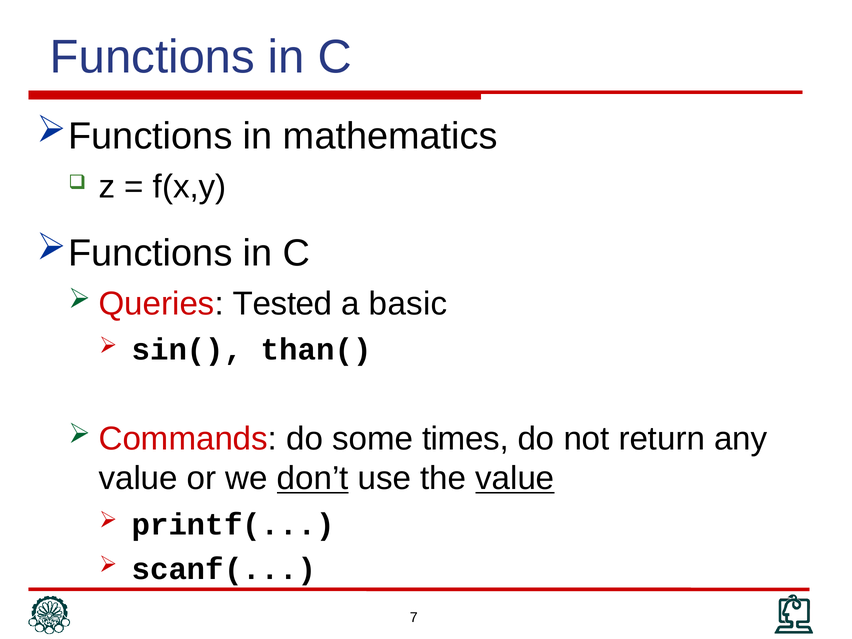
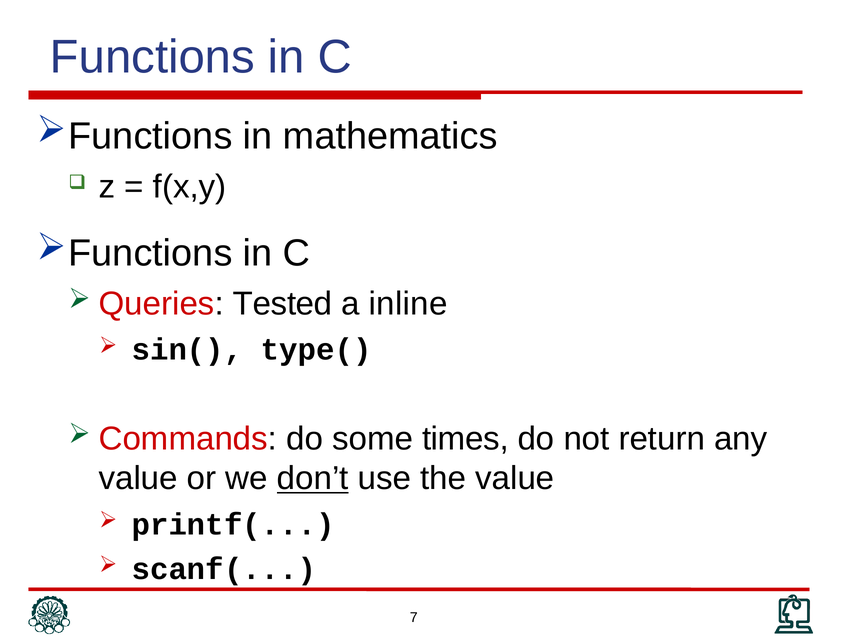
basic: basic -> inline
than(: than( -> type(
value at (515, 478) underline: present -> none
